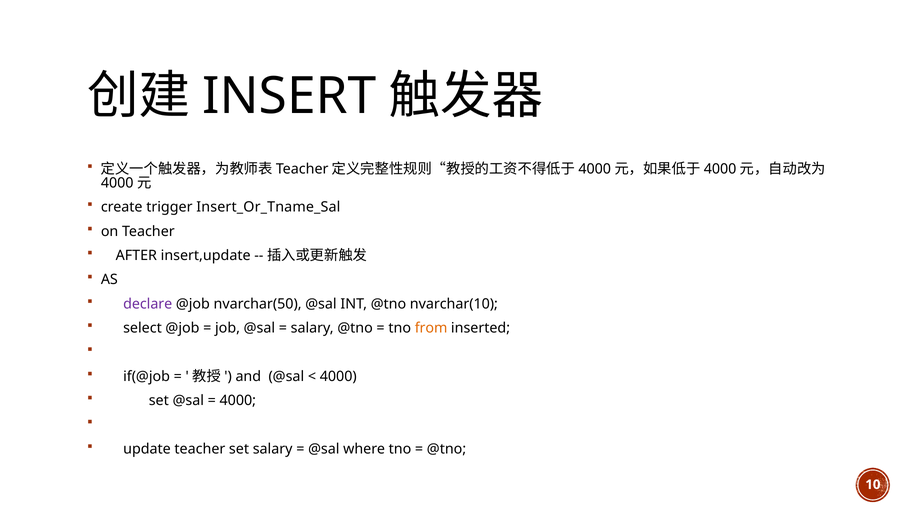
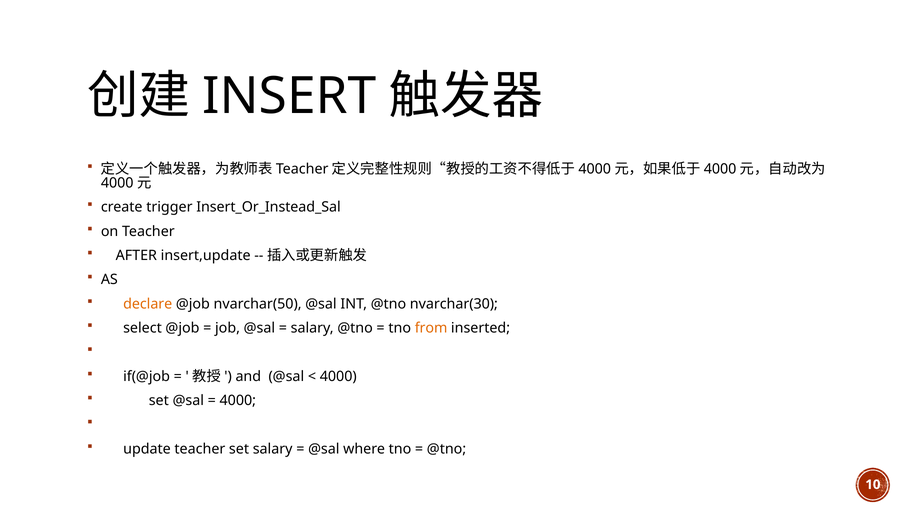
Insert_Or_Tname_Sal: Insert_Or_Tname_Sal -> Insert_Or_Instead_Sal
declare colour: purple -> orange
nvarchar(10: nvarchar(10 -> nvarchar(30
